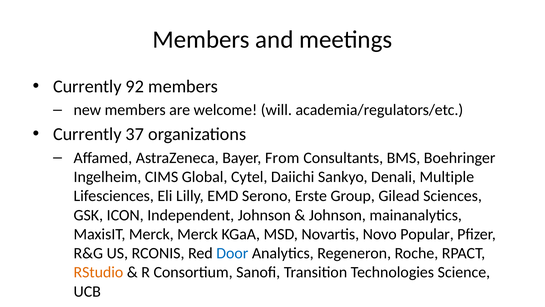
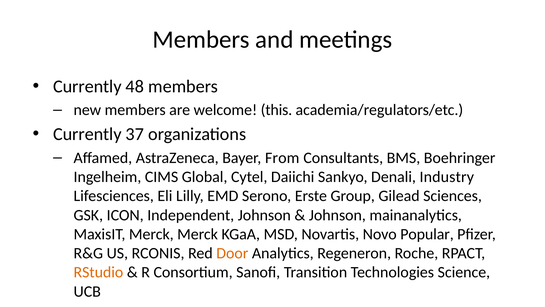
92: 92 -> 48
will: will -> this
Multiple: Multiple -> Industry
Door colour: blue -> orange
